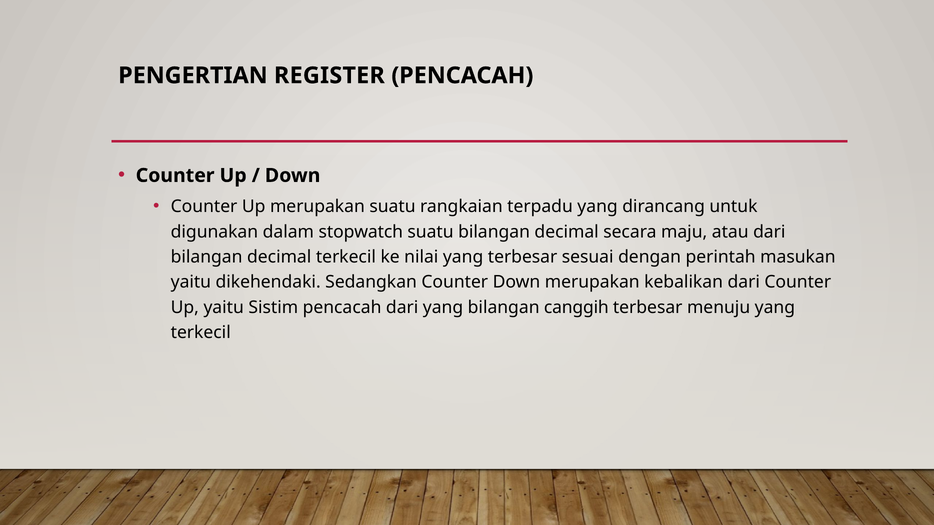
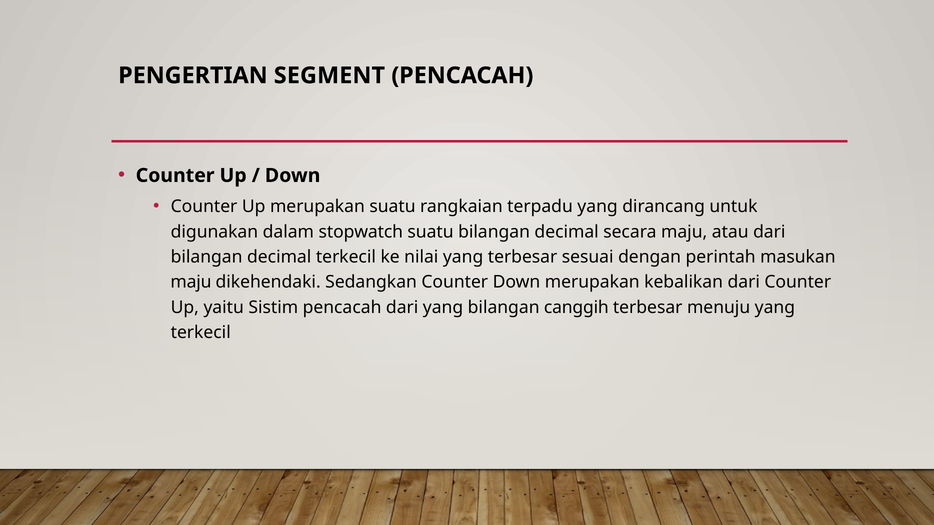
REGISTER: REGISTER -> SEGMENT
yaitu at (191, 282): yaitu -> maju
